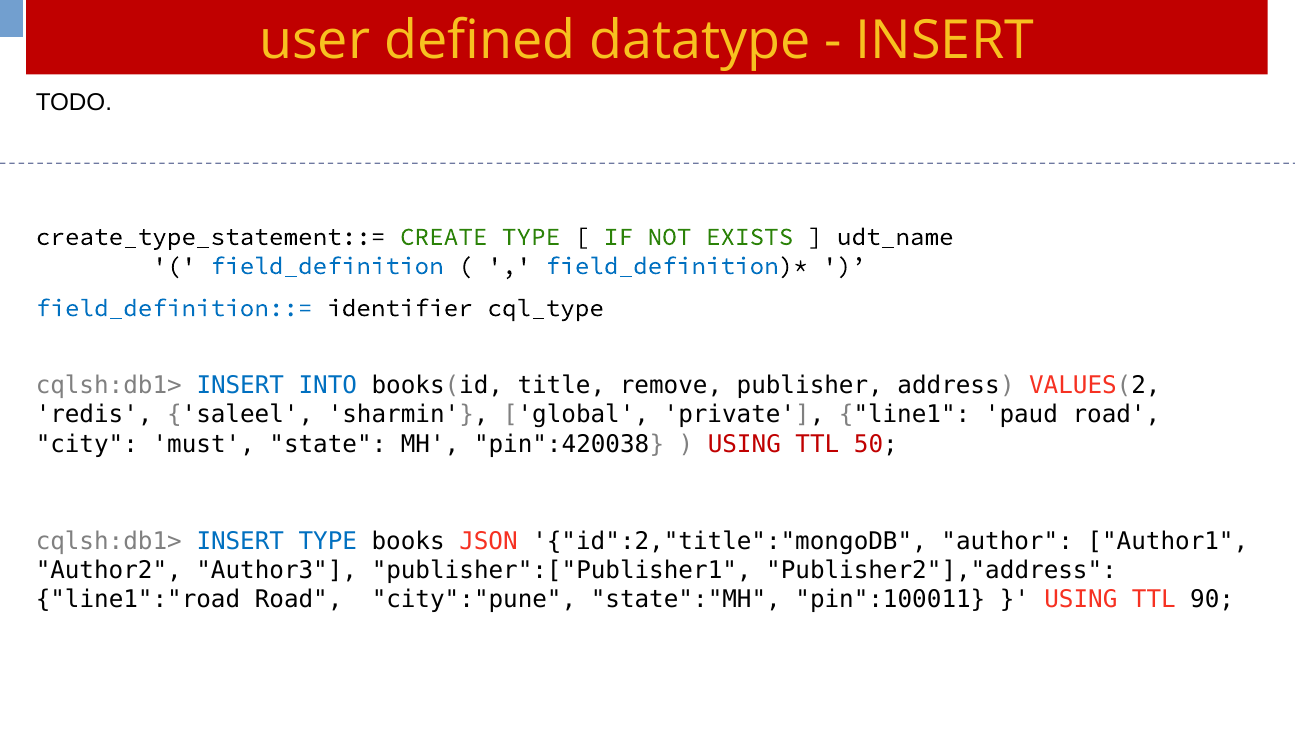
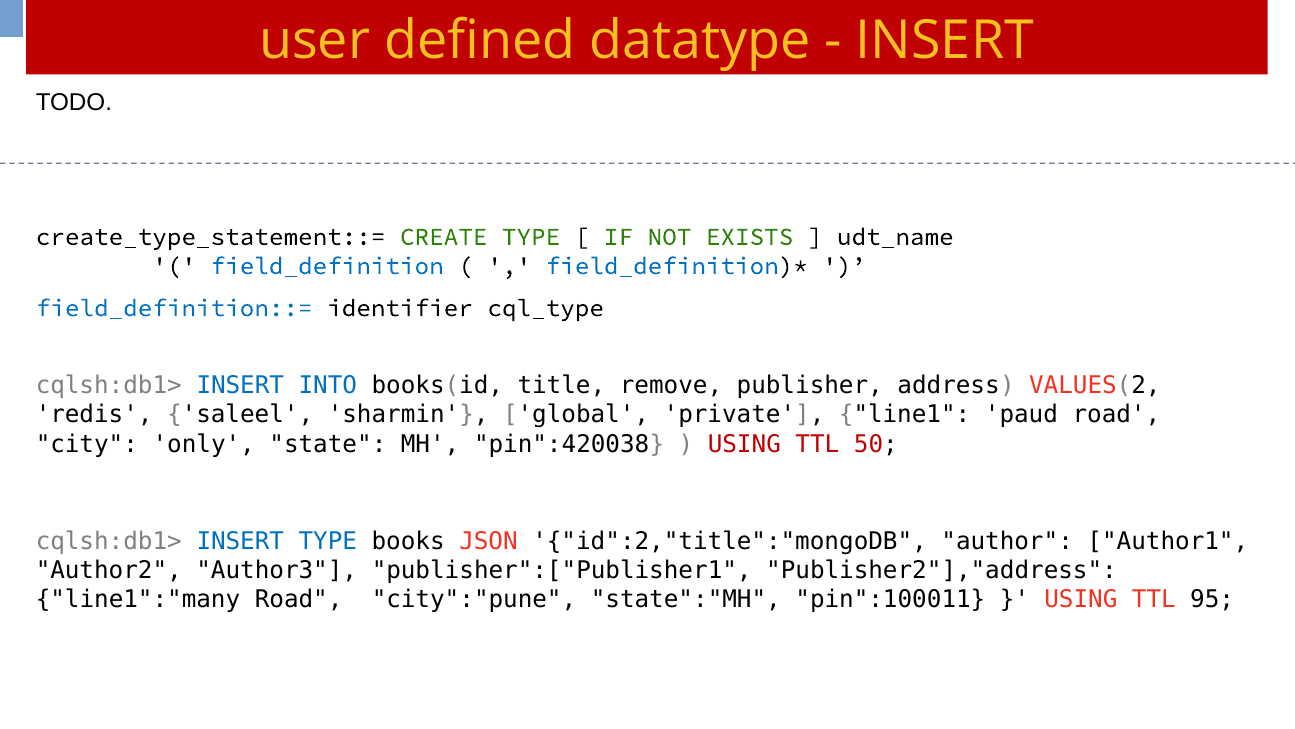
must: must -> only
line1":"road: line1":"road -> line1":"many
90: 90 -> 95
